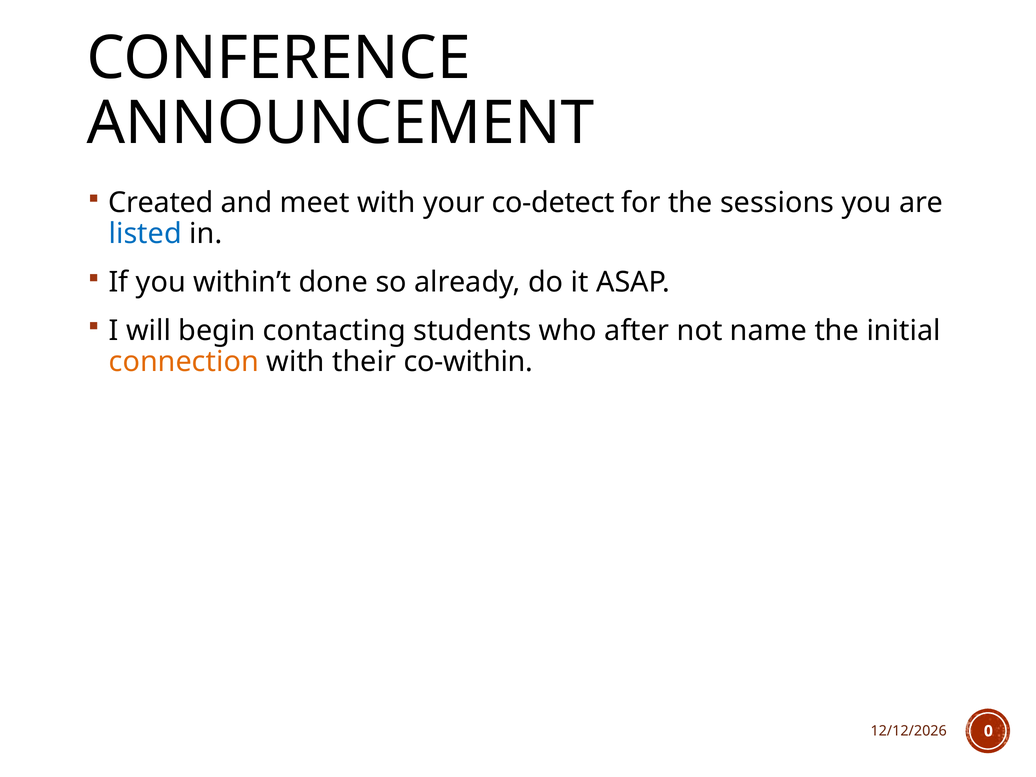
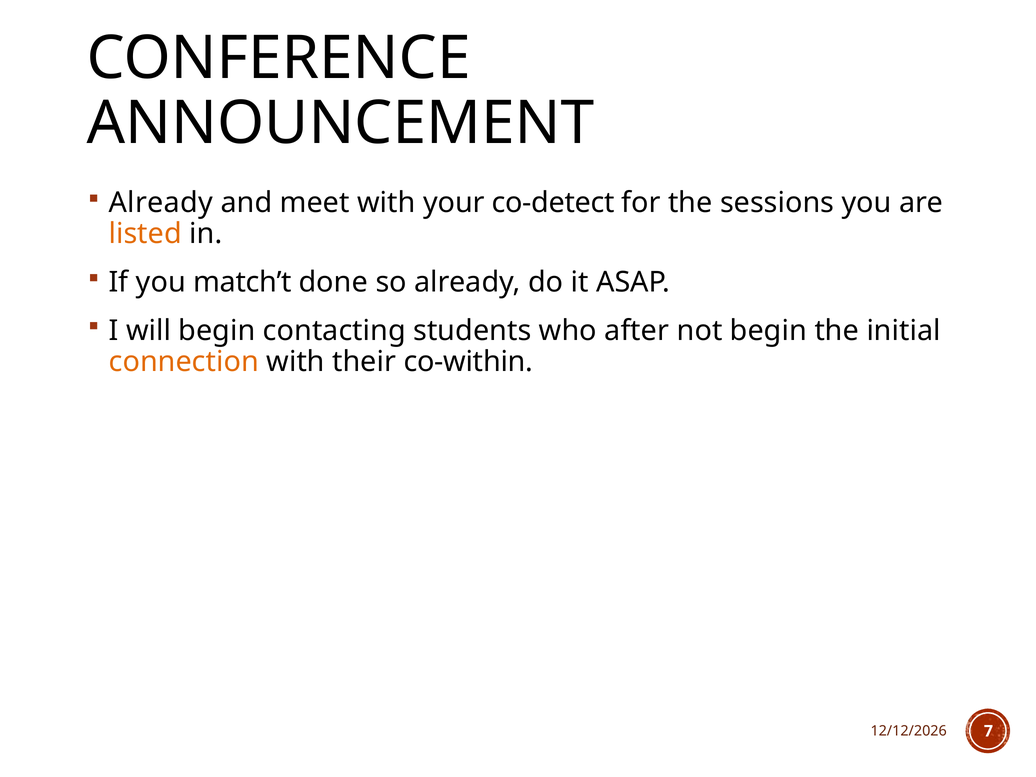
Created at (161, 203): Created -> Already
listed colour: blue -> orange
within’t: within’t -> match’t
not name: name -> begin
0: 0 -> 7
